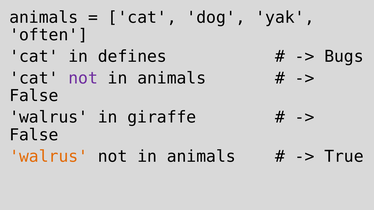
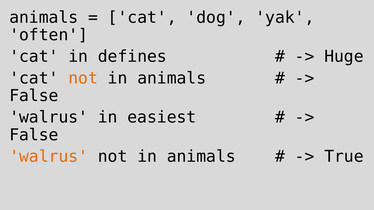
Bugs: Bugs -> Huge
not at (83, 78) colour: purple -> orange
giraffe: giraffe -> easiest
